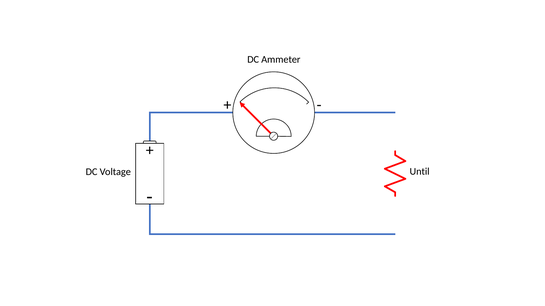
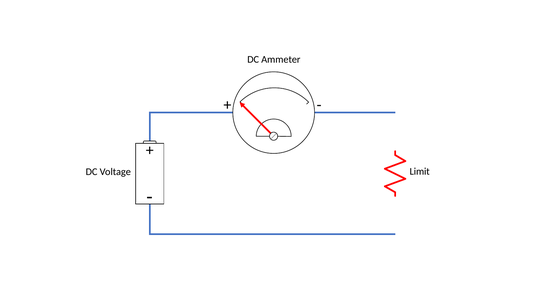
Until: Until -> Limit
